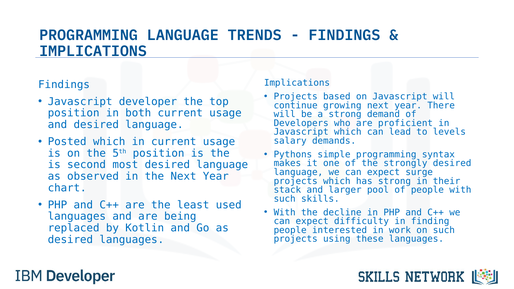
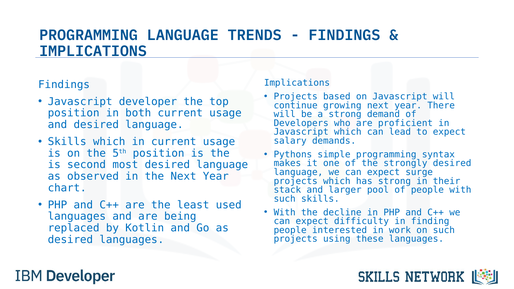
to levels: levels -> expect
Posted at (67, 142): Posted -> Skills
